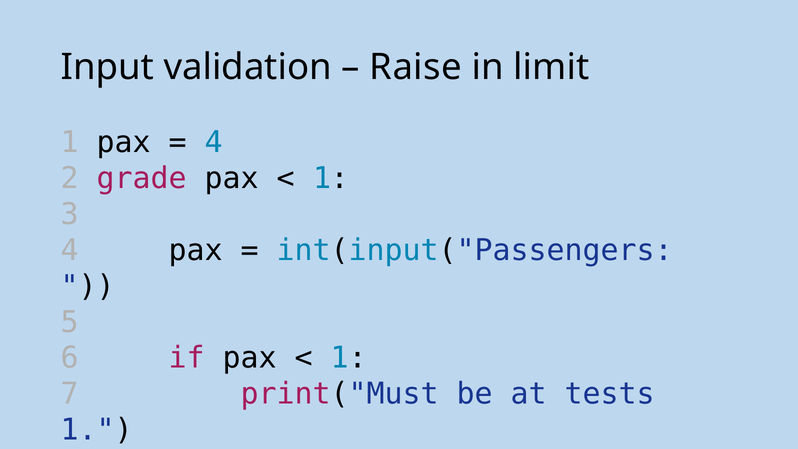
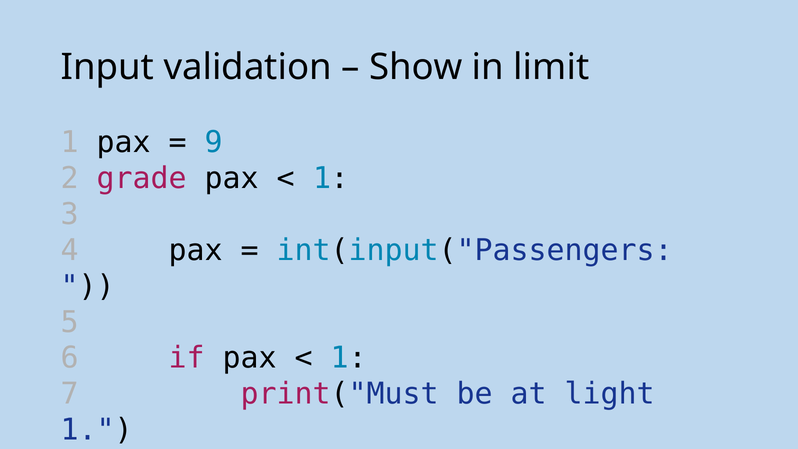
Raise: Raise -> Show
4 at (214, 143): 4 -> 9
tests: tests -> light
